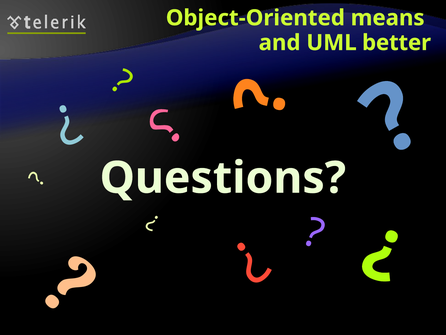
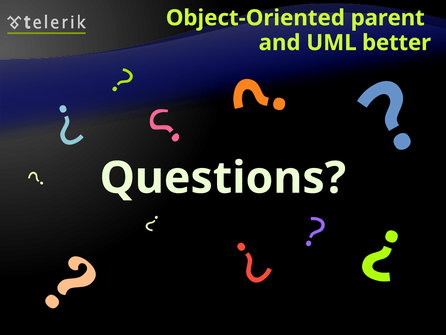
means: means -> parent
